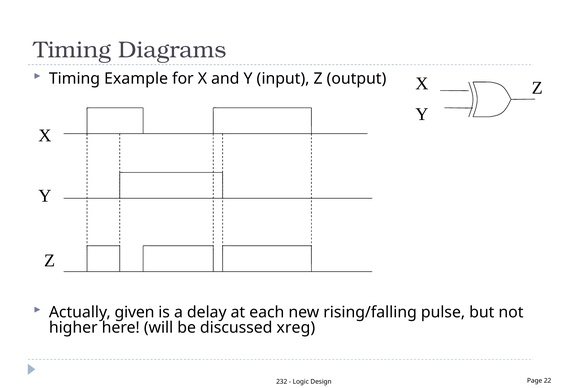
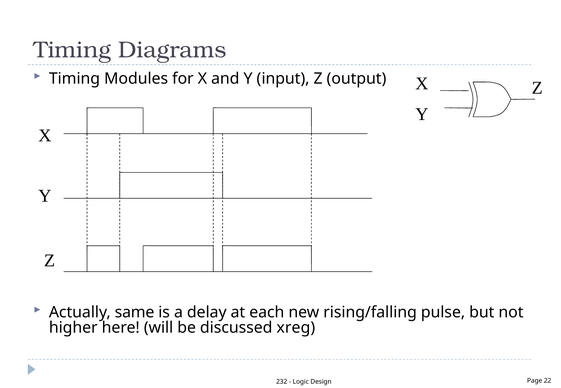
Example: Example -> Modules
given: given -> same
